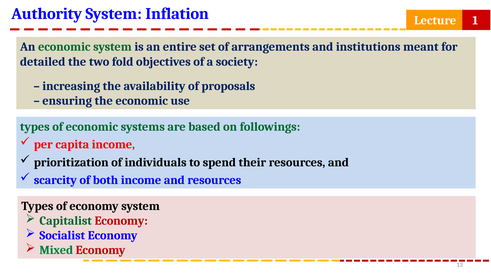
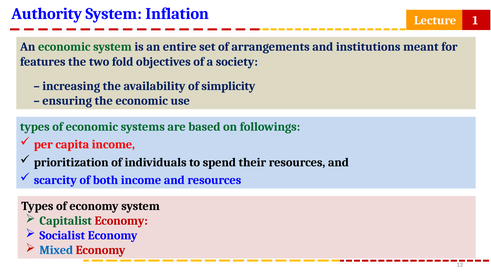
detailed: detailed -> features
proposals: proposals -> simplicity
Mixed colour: green -> blue
